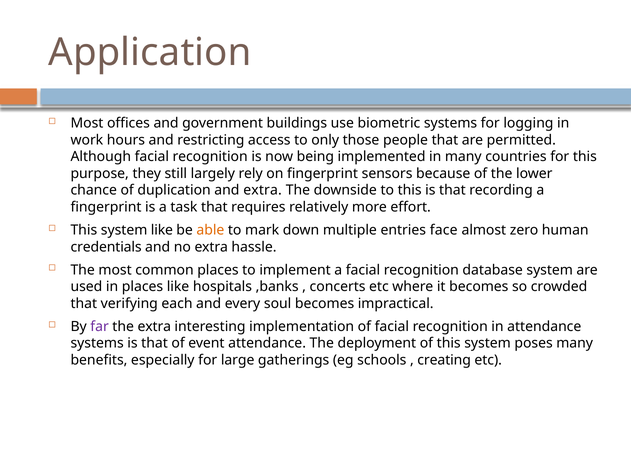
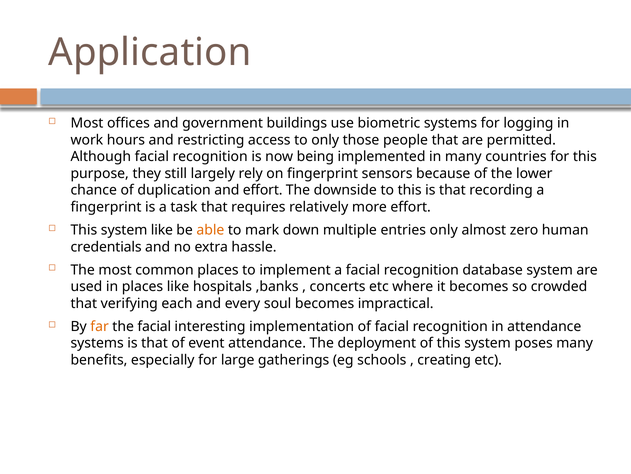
and extra: extra -> effort
entries face: face -> only
far colour: purple -> orange
the extra: extra -> facial
